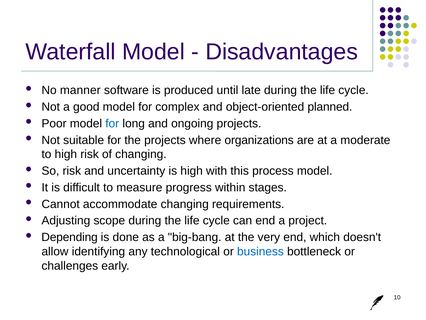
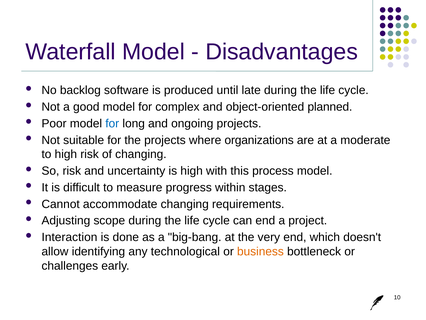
manner: manner -> backlog
Depending: Depending -> Interaction
business colour: blue -> orange
